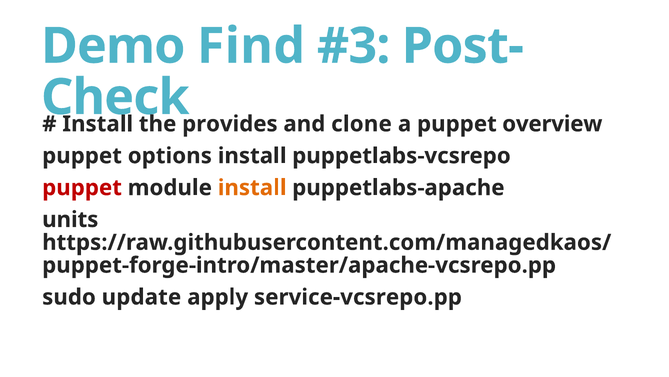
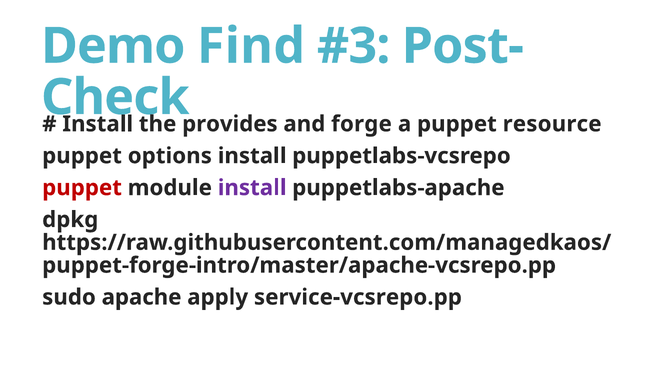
clone: clone -> forge
overview: overview -> resource
install at (252, 187) colour: orange -> purple
units: units -> dpkg
update: update -> apache
